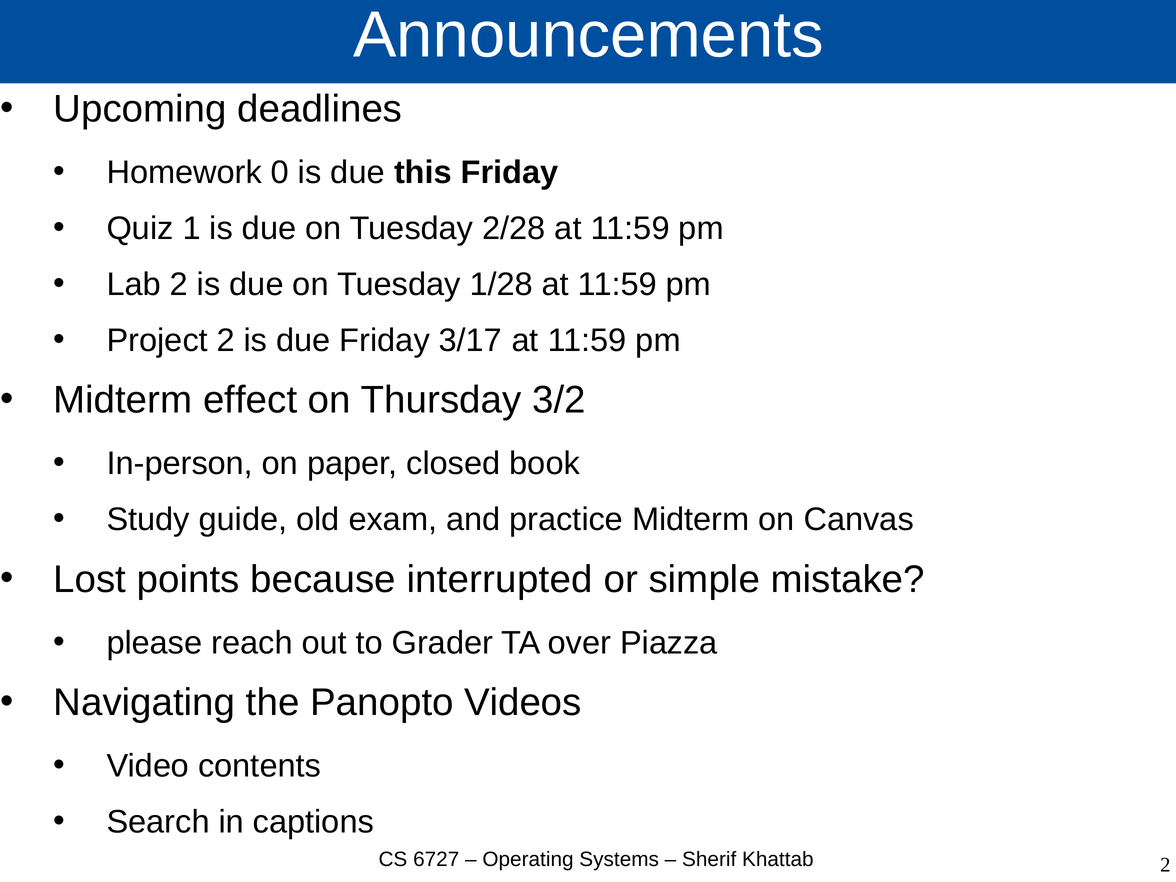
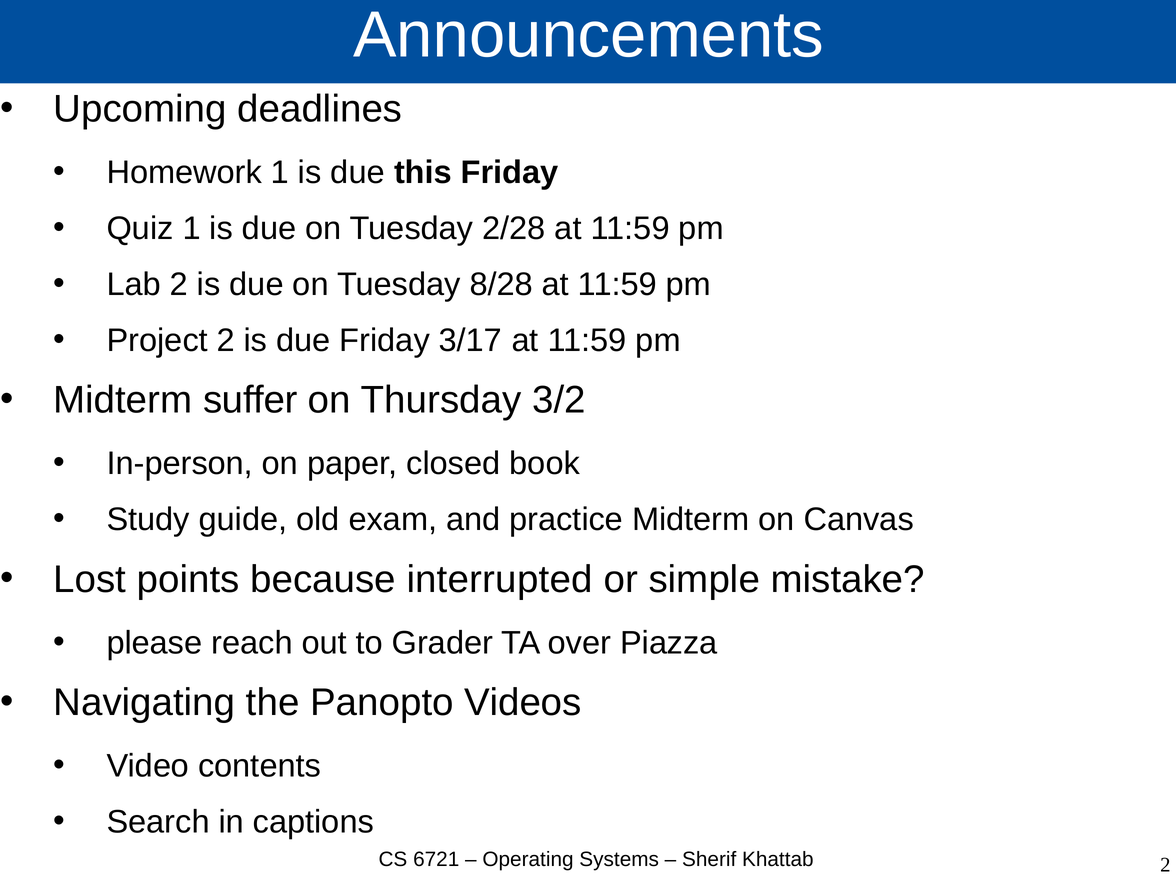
Homework 0: 0 -> 1
1/28: 1/28 -> 8/28
effect: effect -> suffer
6727: 6727 -> 6721
